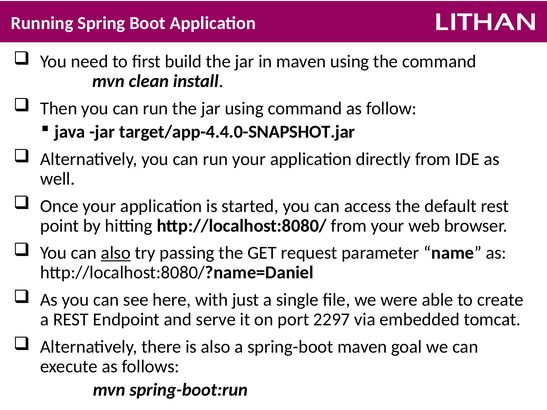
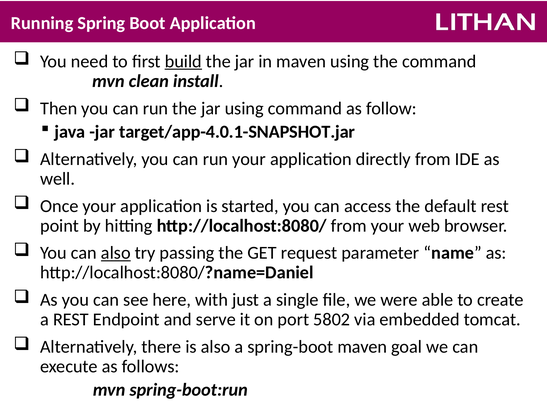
build underline: none -> present
target/app-4.4.0-SNAPSHOT.jar: target/app-4.4.0-SNAPSHOT.jar -> target/app-4.0.1-SNAPSHOT.jar
2297: 2297 -> 5802
